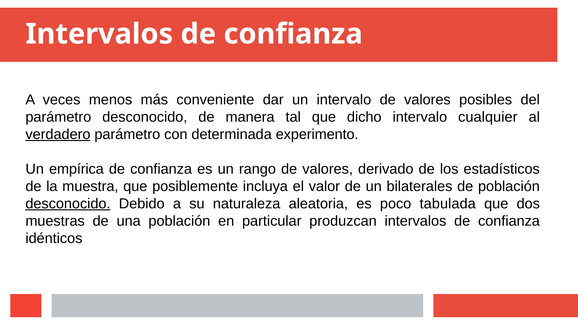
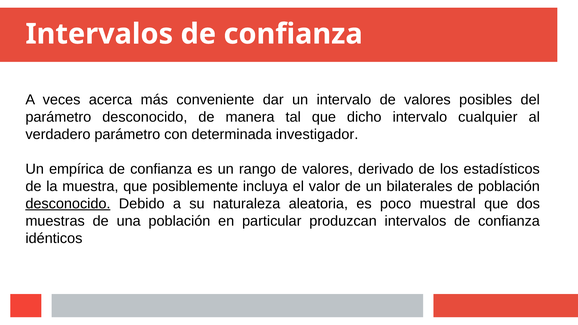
menos: menos -> acerca
verdadero underline: present -> none
experimento: experimento -> investigador
tabulada: tabulada -> muestral
